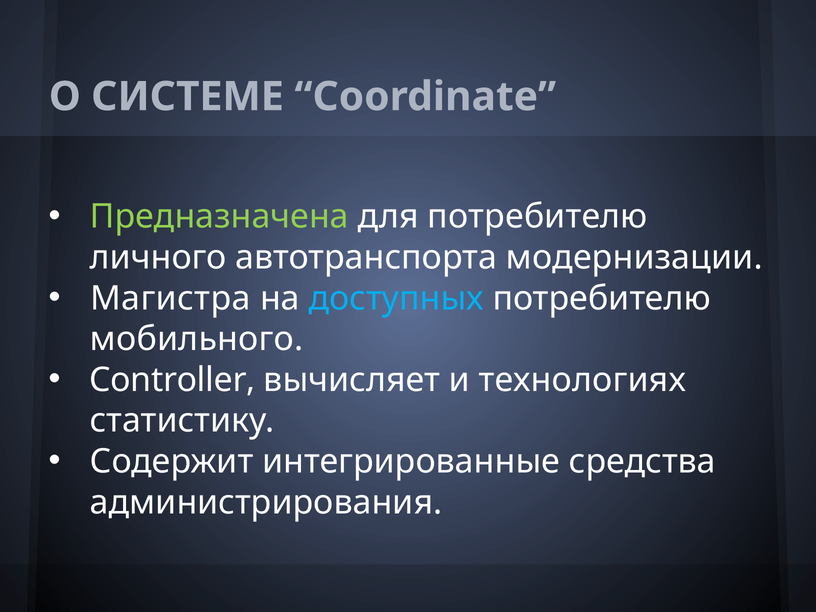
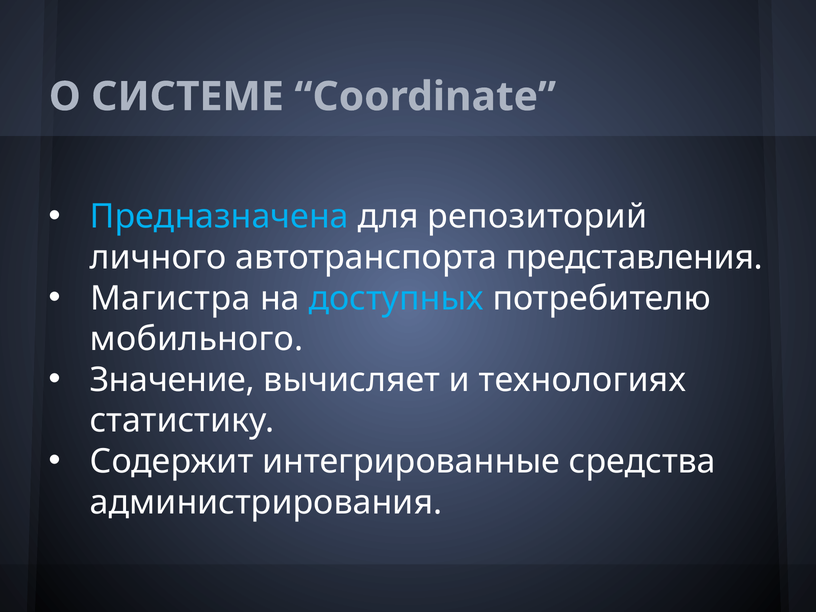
Предназначена colour: light green -> light blue
для потребителю: потребителю -> репозиторий
модернизации: модернизации -> представления
Controller: Controller -> Значение
